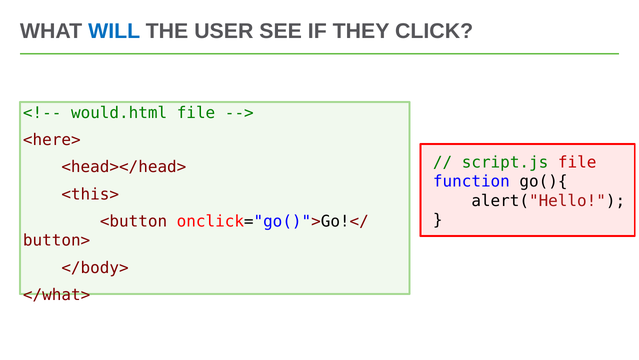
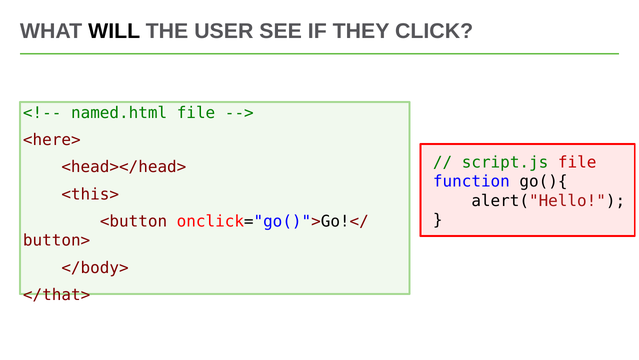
WILL colour: blue -> black
would.html: would.html -> named.html
</what>: </what> -> </that>
